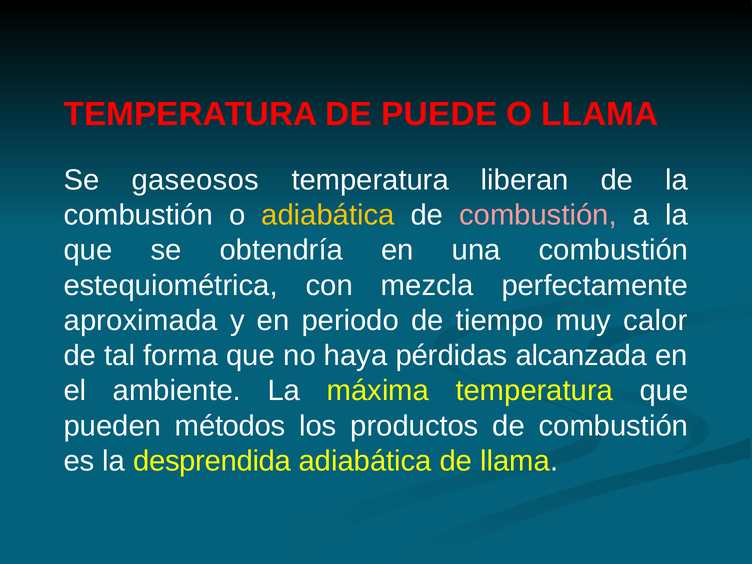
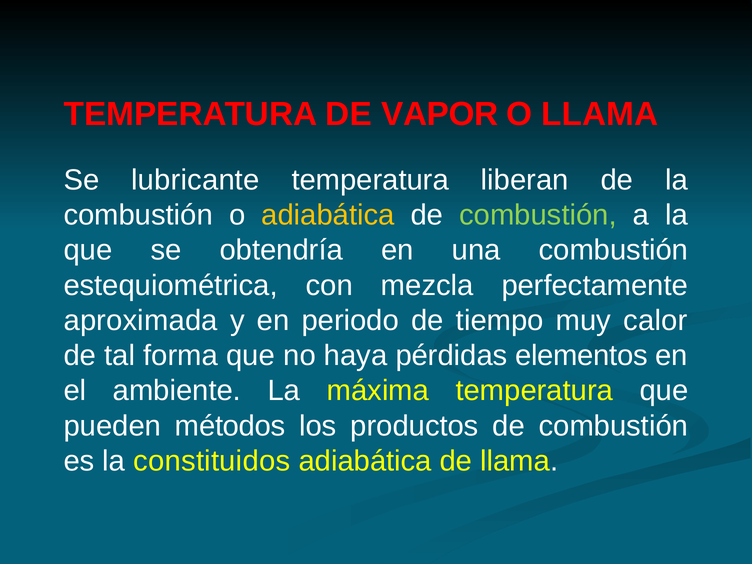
PUEDE: PUEDE -> VAPOR
gaseosos: gaseosos -> lubricante
combustión at (538, 215) colour: pink -> light green
alcanzada: alcanzada -> elementos
desprendida: desprendida -> constituidos
